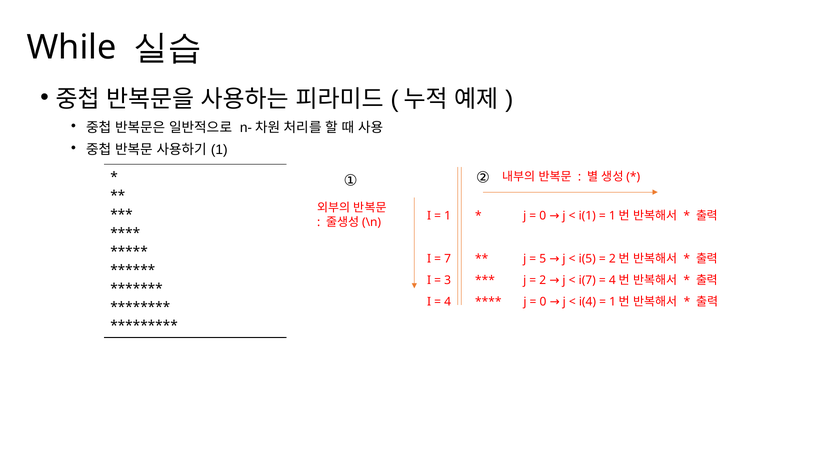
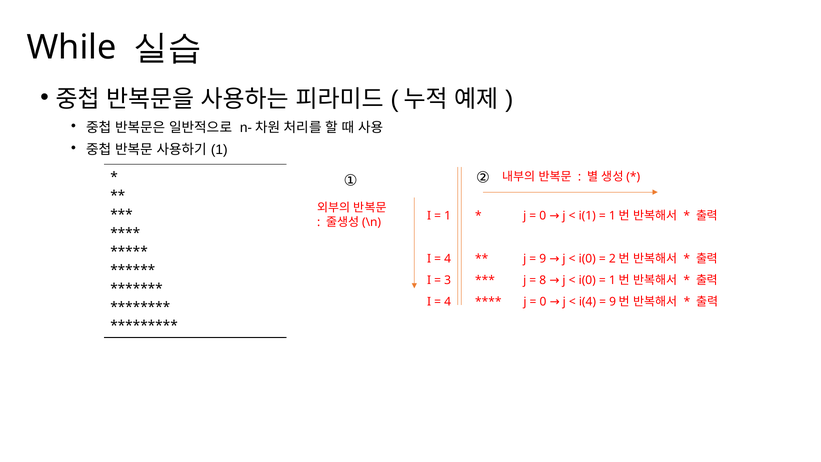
7 at (448, 259): 7 -> 4
5 at (543, 259): 5 -> 9
i(5 at (587, 259): i(5 -> i(0
2 at (543, 280): 2 -> 8
i(7 at (587, 280): i(7 -> i(0
4 at (612, 280): 4 -> 1
1 at (613, 302): 1 -> 9
